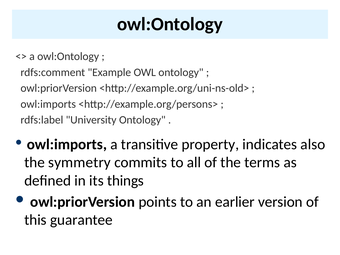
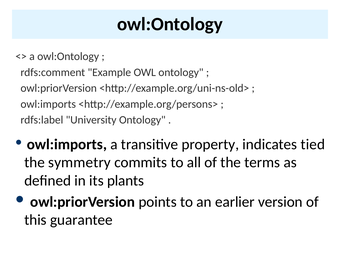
also: also -> tied
things: things -> plants
